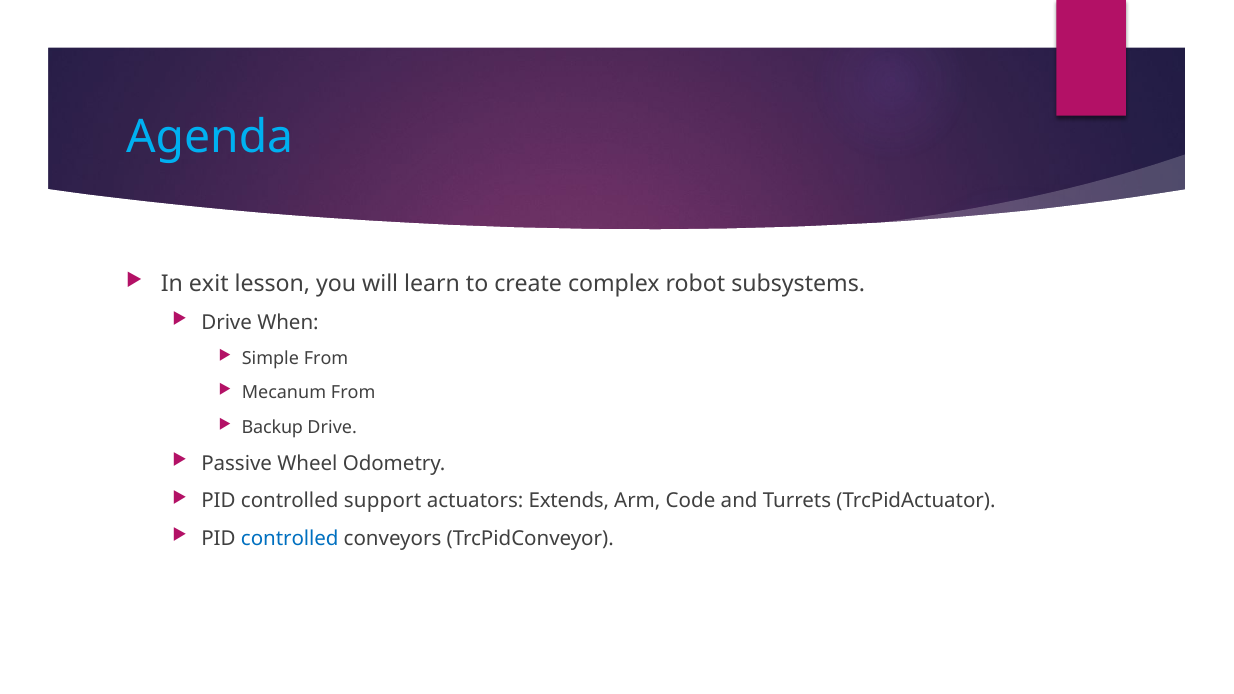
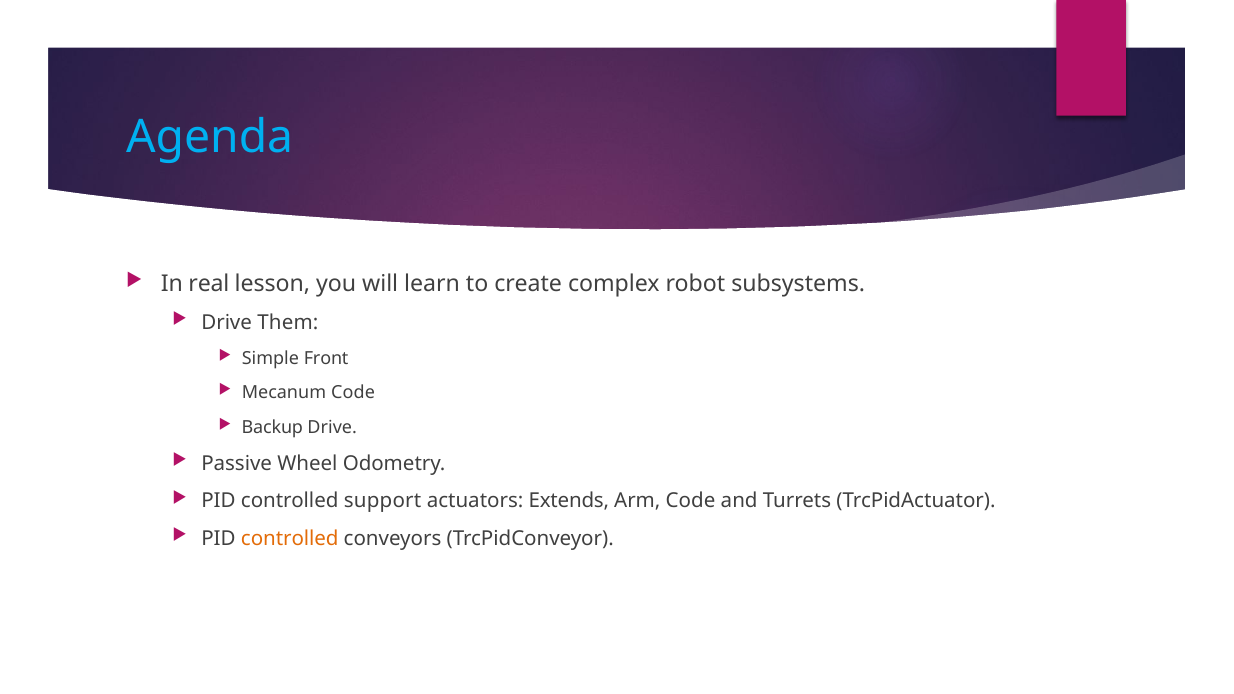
exit: exit -> real
When: When -> Them
Simple From: From -> Front
Mecanum From: From -> Code
controlled at (290, 538) colour: blue -> orange
